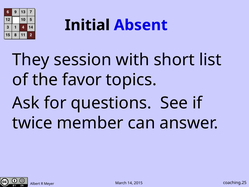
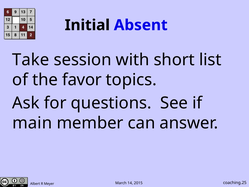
They: They -> Take
twice: twice -> main
